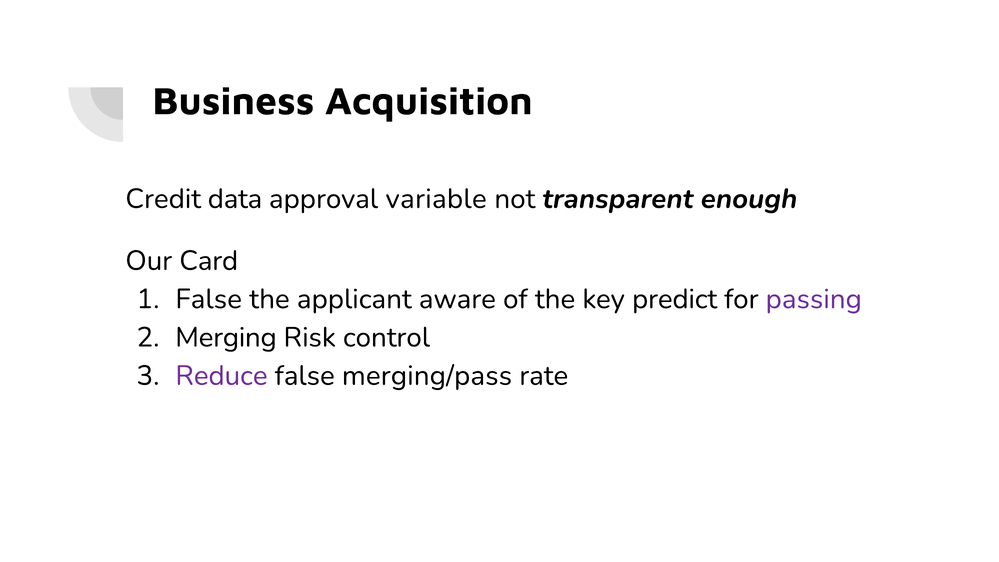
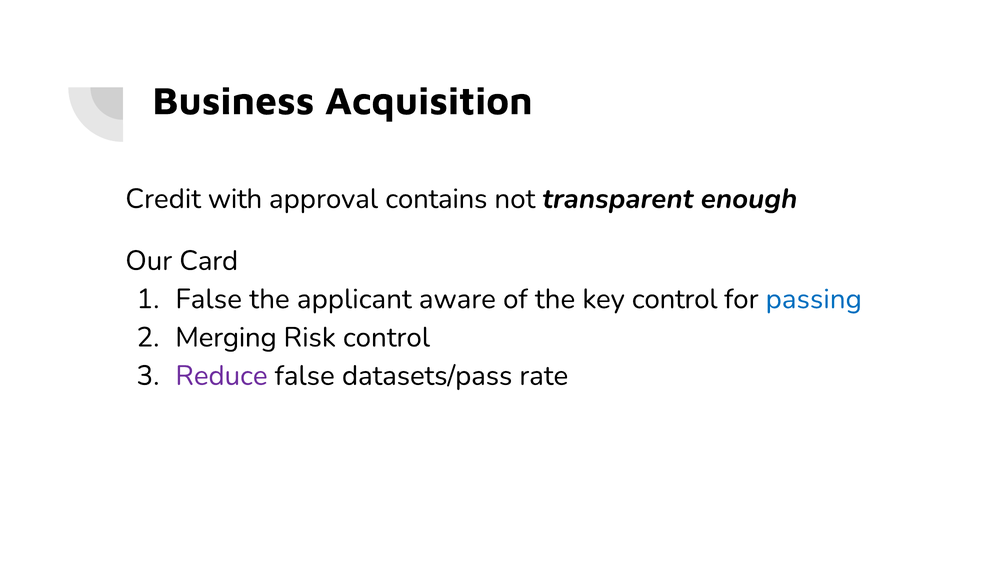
data: data -> with
variable: variable -> contains
key predict: predict -> control
passing colour: purple -> blue
merging/pass: merging/pass -> datasets/pass
